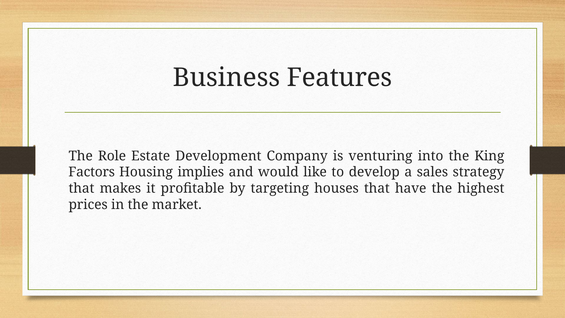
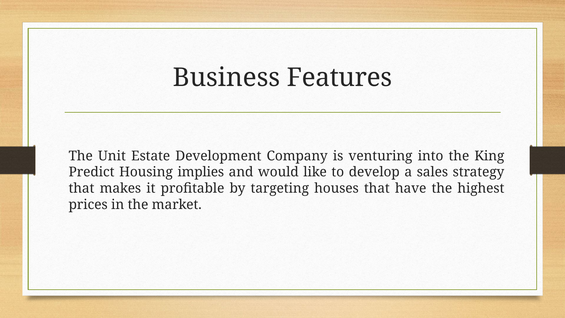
Role: Role -> Unit
Factors: Factors -> Predict
